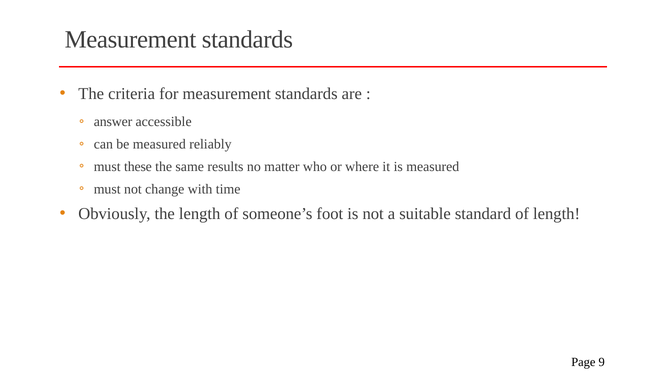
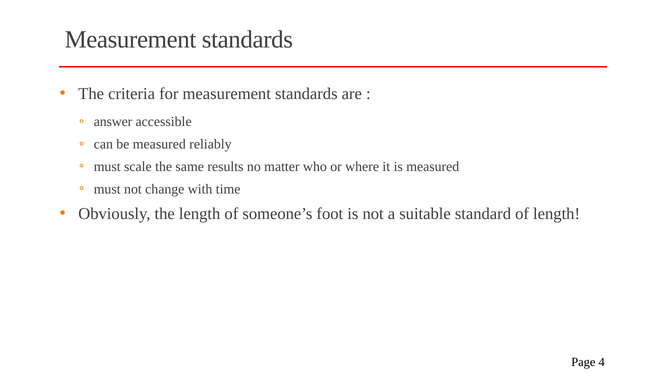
these: these -> scale
9: 9 -> 4
